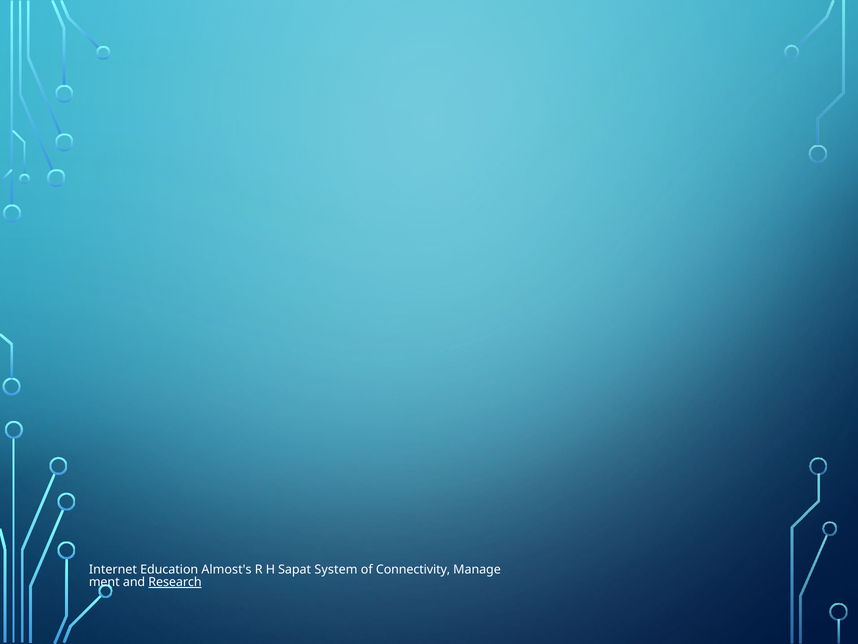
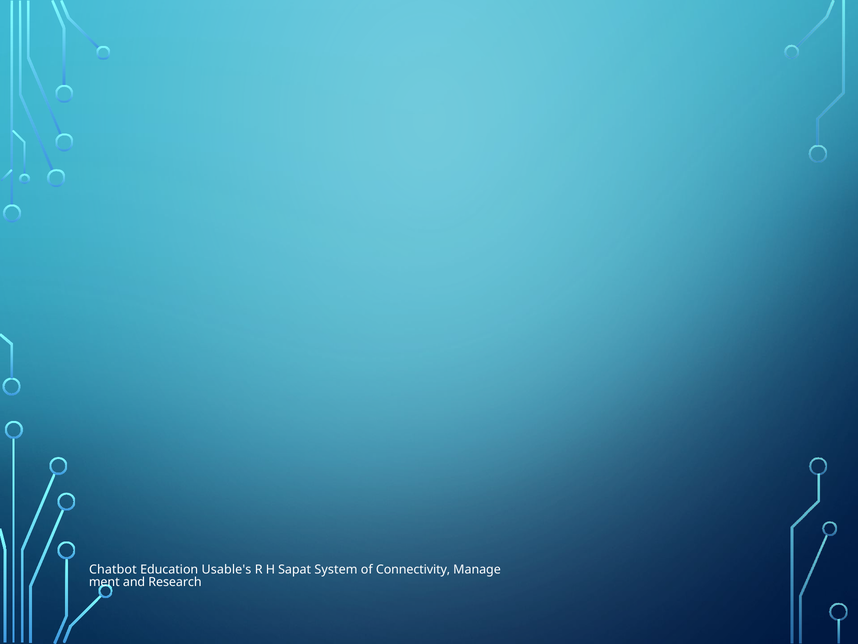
Internet: Internet -> Chatbot
Almost's: Almost's -> Usable's
Research underline: present -> none
